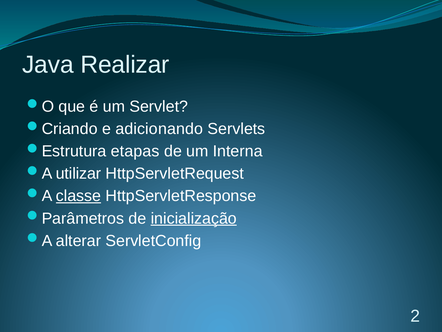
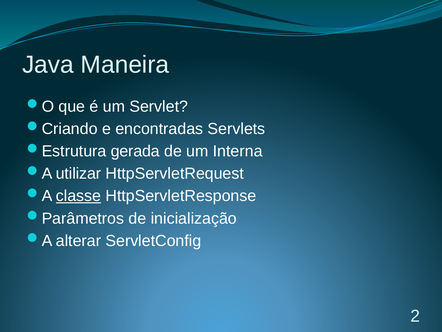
Realizar: Realizar -> Maneira
adicionando: adicionando -> encontradas
etapas: etapas -> gerada
inicialização underline: present -> none
